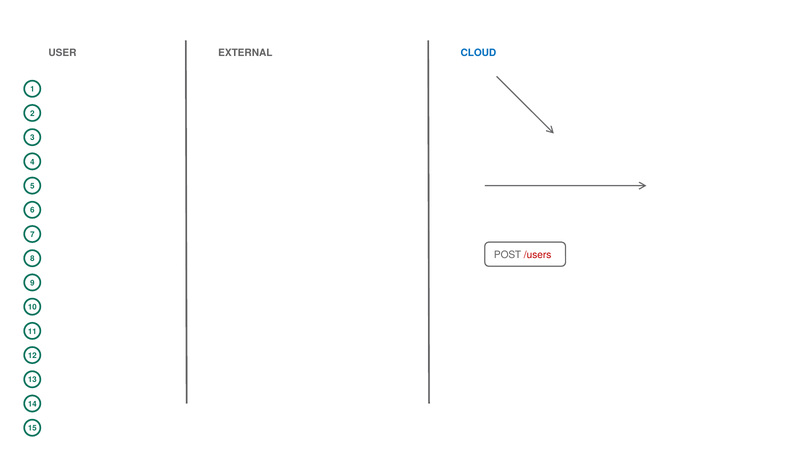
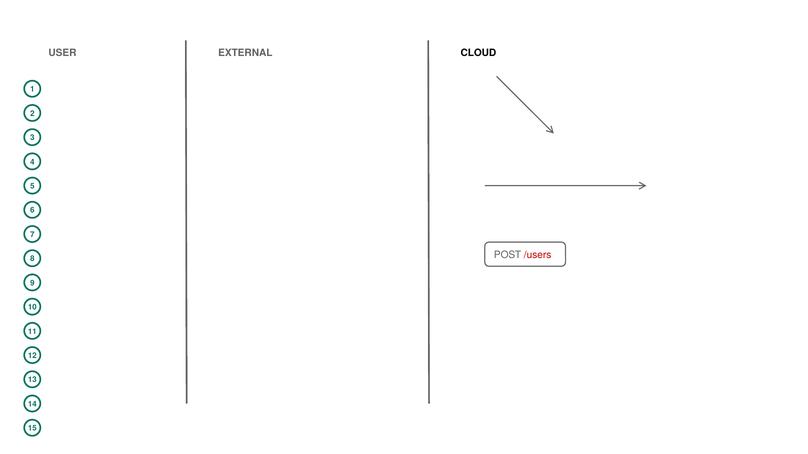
CLOUD colour: blue -> black
